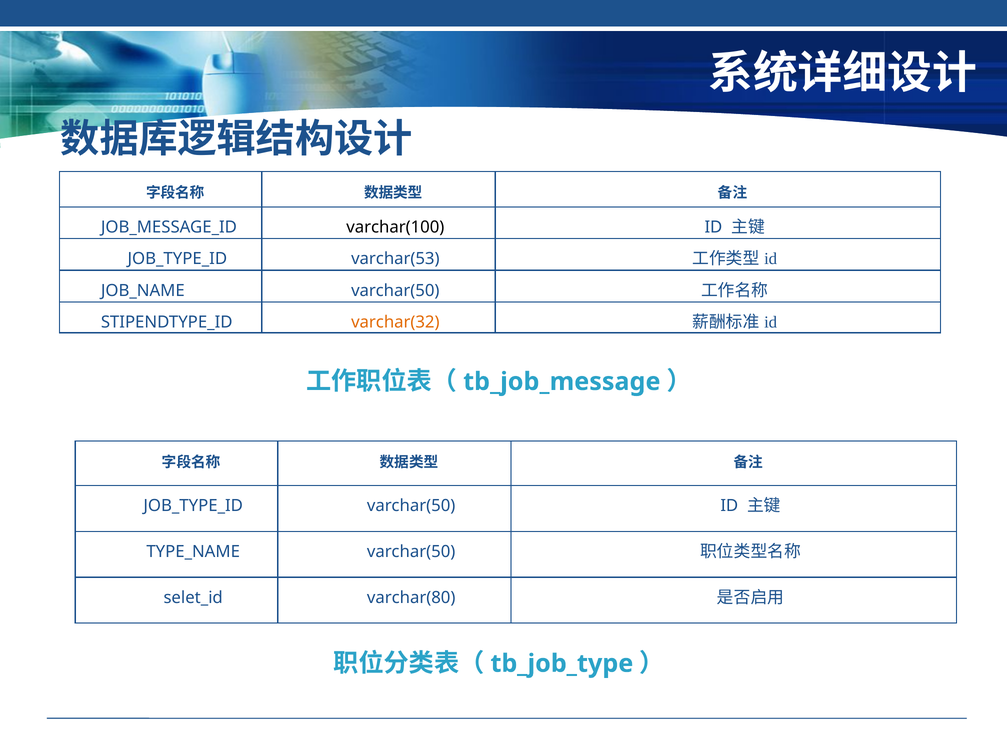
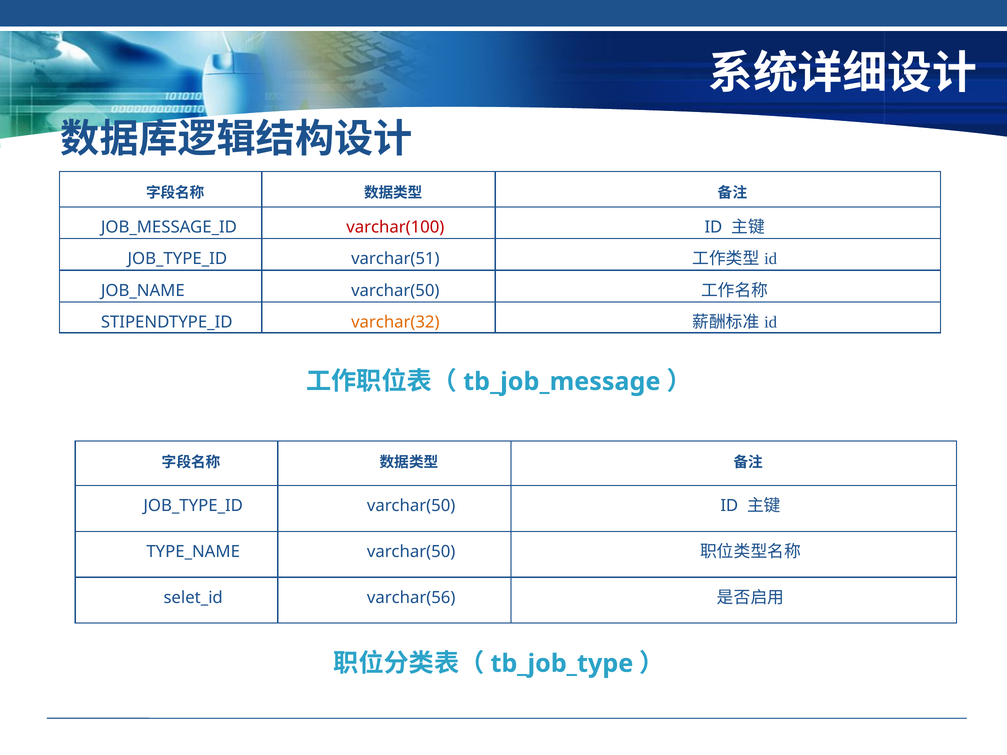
varchar(100 colour: black -> red
varchar(53: varchar(53 -> varchar(51
varchar(80: varchar(80 -> varchar(56
